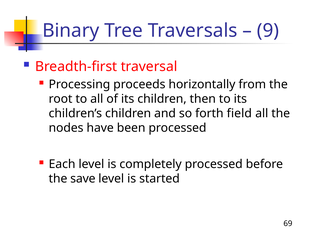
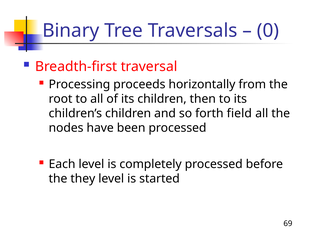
9: 9 -> 0
save: save -> they
